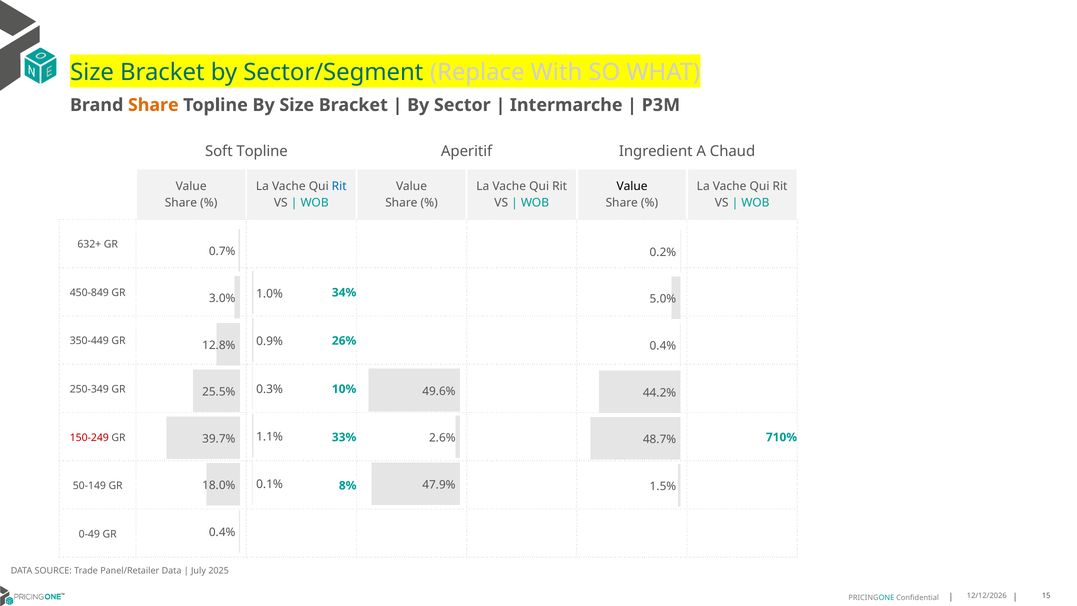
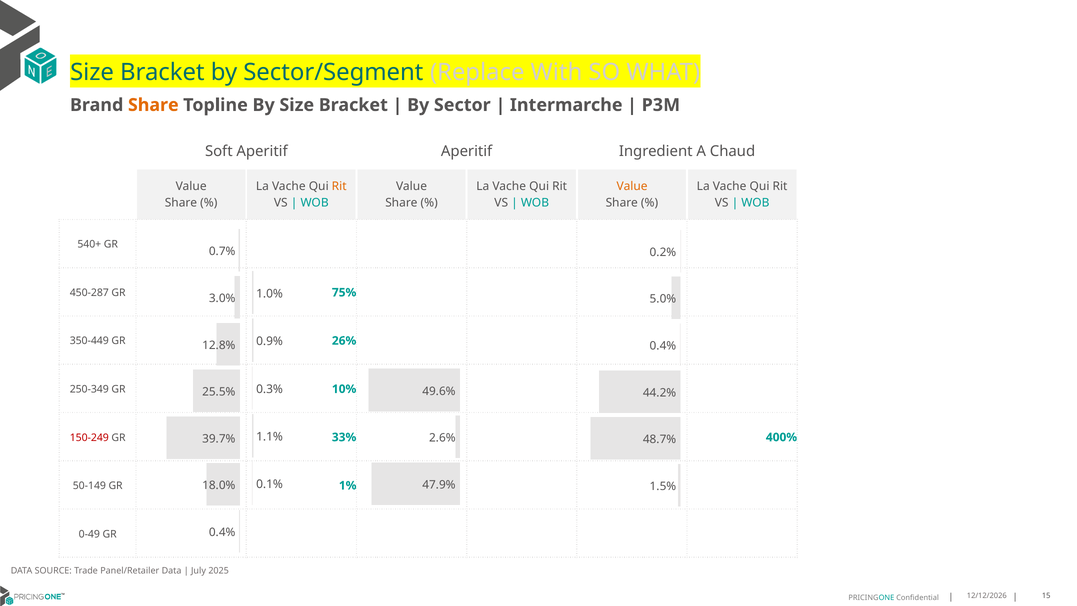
Soft Topline: Topline -> Aperitif
Rit at (339, 186) colour: blue -> orange
Value at (632, 186) colour: black -> orange
632+: 632+ -> 540+
450-849: 450-849 -> 450-287
34%: 34% -> 75%
710%: 710% -> 400%
8%: 8% -> 1%
